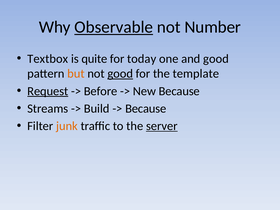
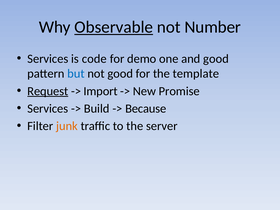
Textbox at (48, 59): Textbox -> Services
quite: quite -> code
today: today -> demo
but colour: orange -> blue
good at (120, 74) underline: present -> none
Before: Before -> Import
New Because: Because -> Promise
Streams at (48, 109): Streams -> Services
server underline: present -> none
